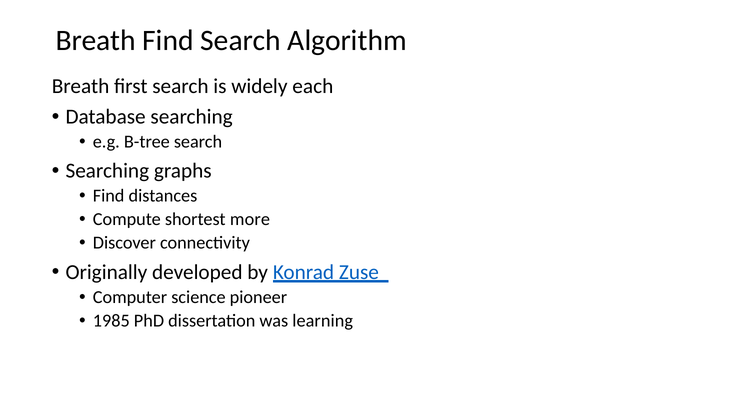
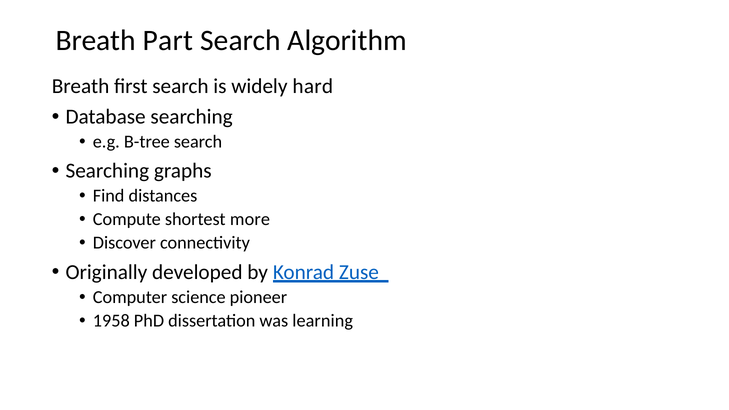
Breath Find: Find -> Part
each: each -> hard
1985: 1985 -> 1958
